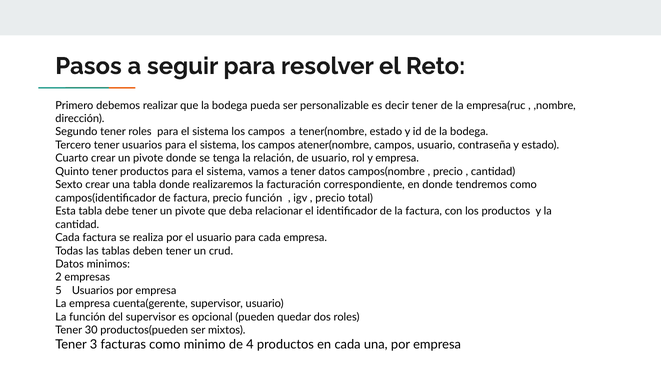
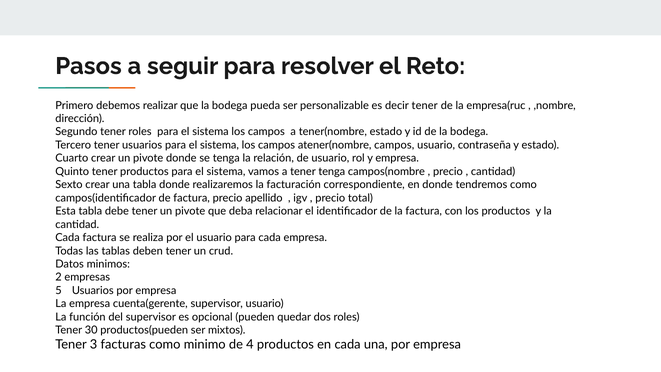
tener datos: datos -> tenga
precio función: función -> apellido
